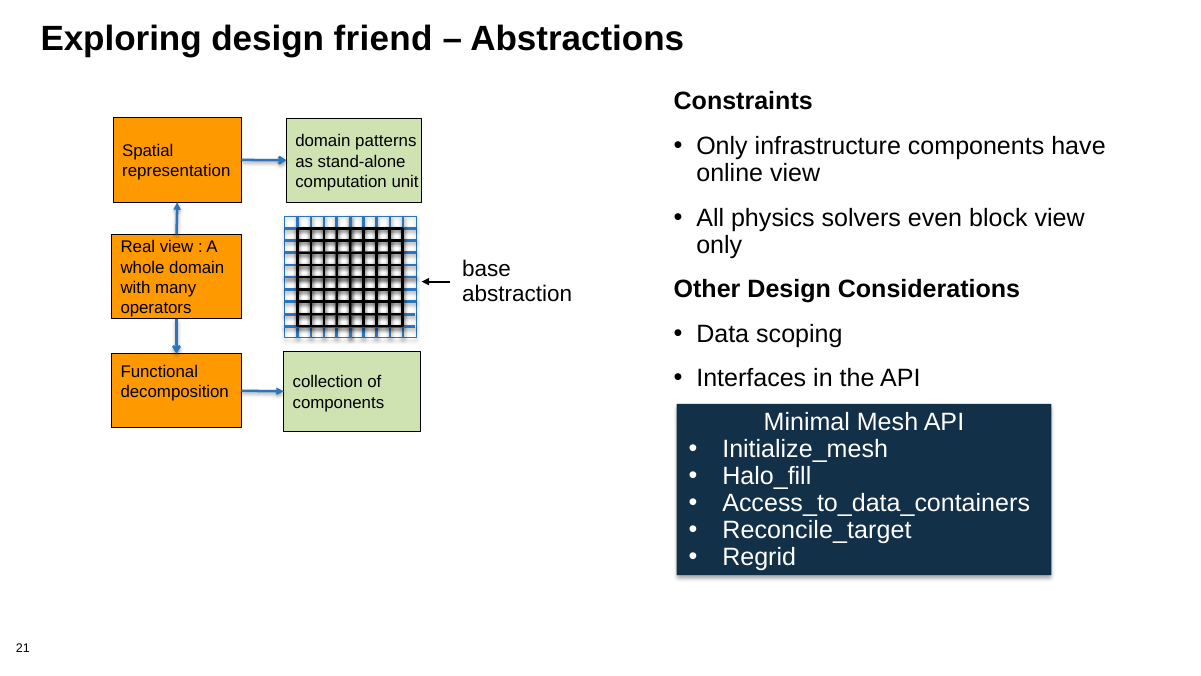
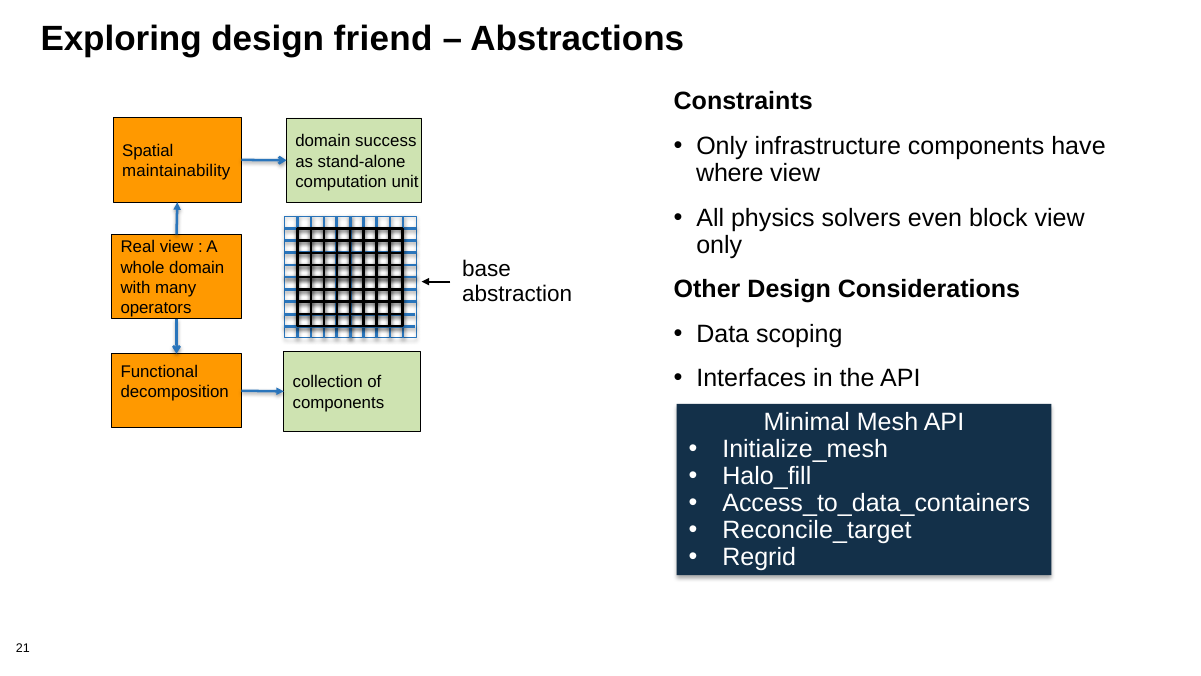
patterns: patterns -> success
online: online -> where
representation: representation -> maintainability
